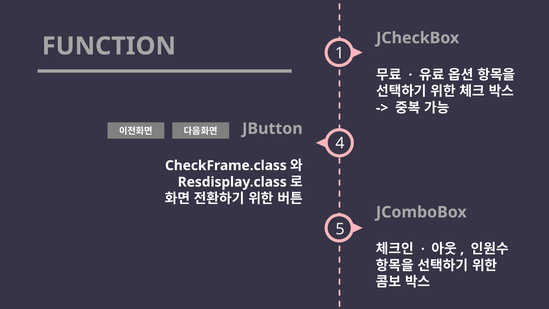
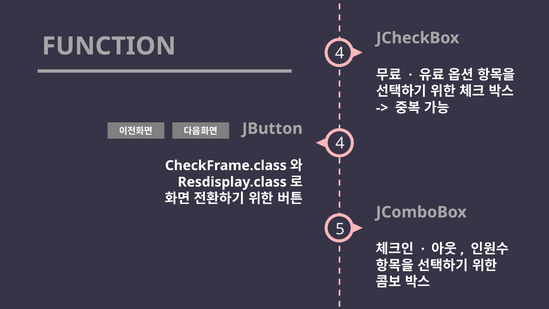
FUNCTION 1: 1 -> 4
